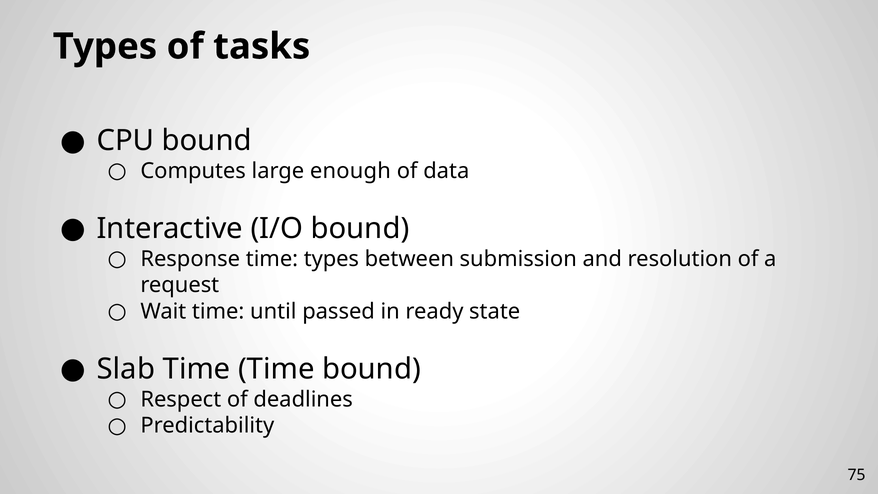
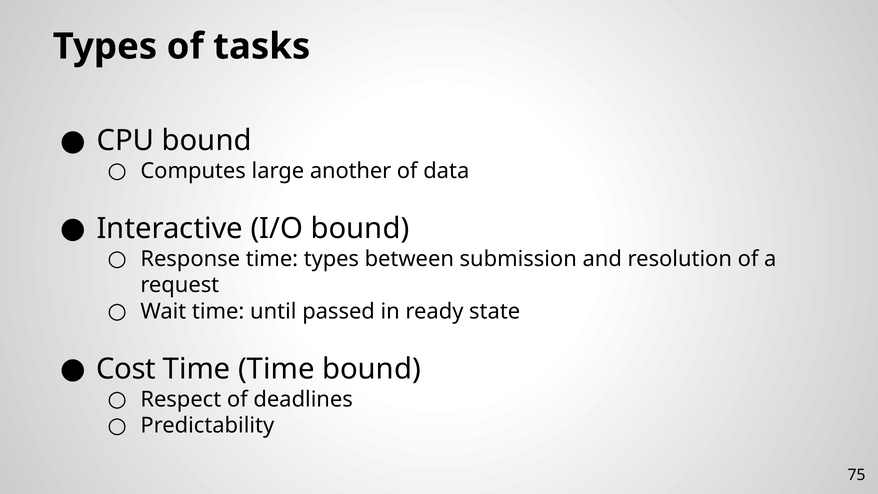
enough: enough -> another
Slab: Slab -> Cost
